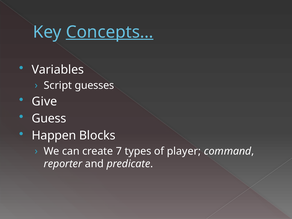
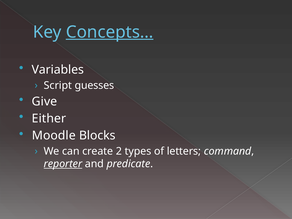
Guess: Guess -> Either
Happen: Happen -> Moodle
7: 7 -> 2
player: player -> letters
reporter underline: none -> present
